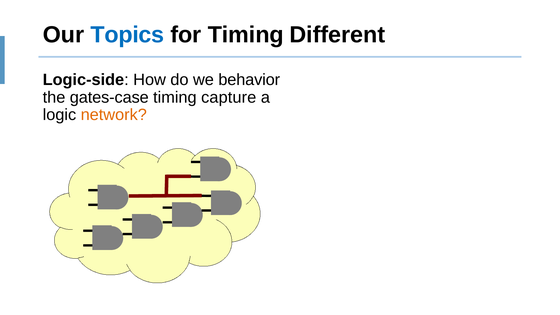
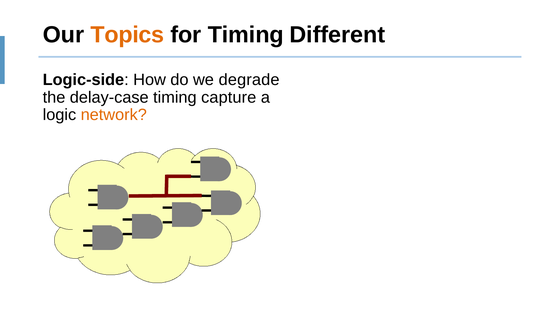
Topics colour: blue -> orange
behavior: behavior -> degrade
gates-case: gates-case -> delay-case
